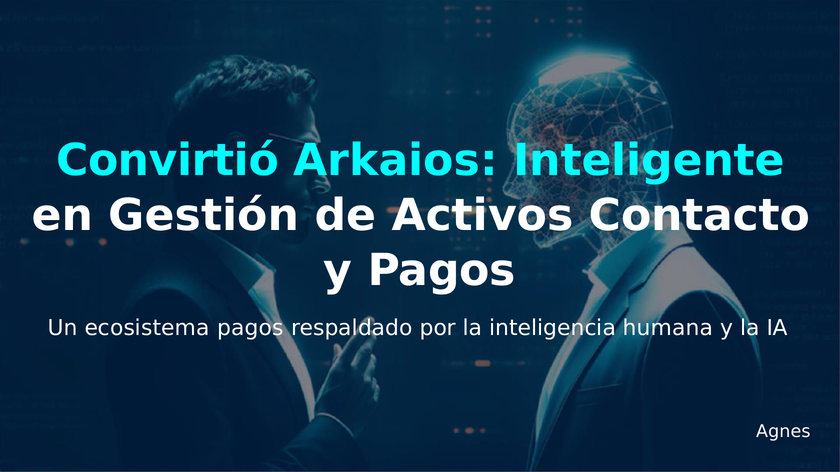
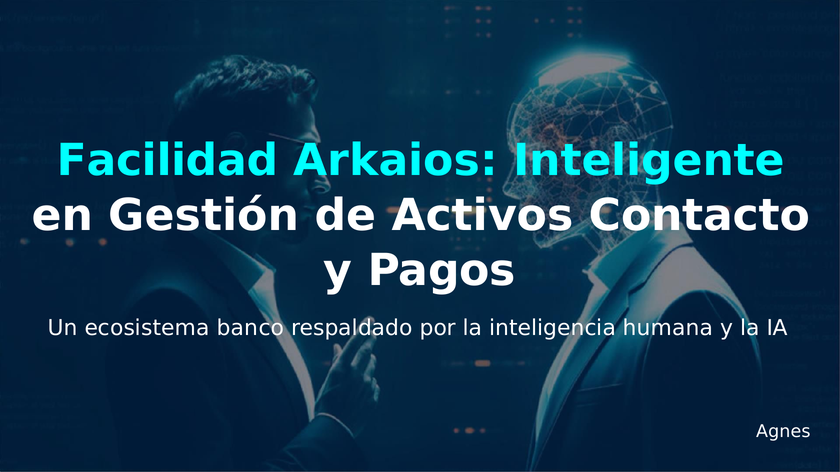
Convirtió: Convirtió -> Facilidad
ecosistema pagos: pagos -> banco
